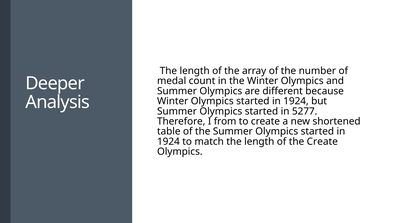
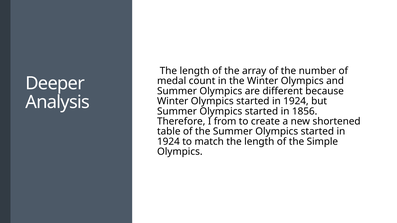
5277: 5277 -> 1856
the Create: Create -> Simple
